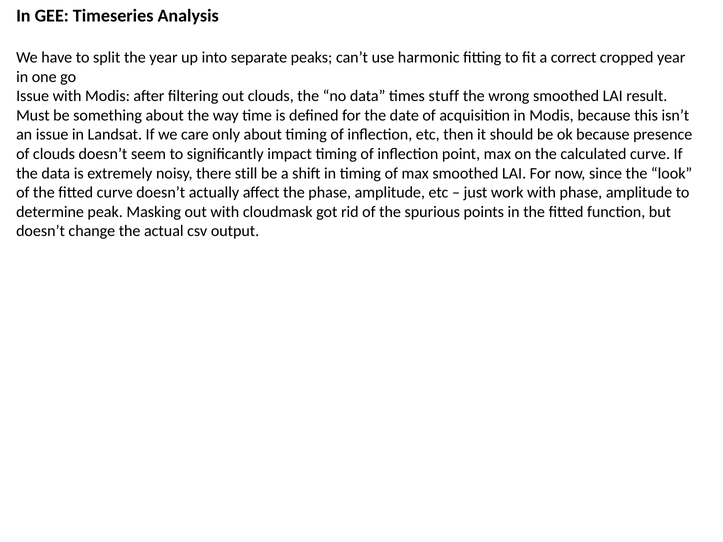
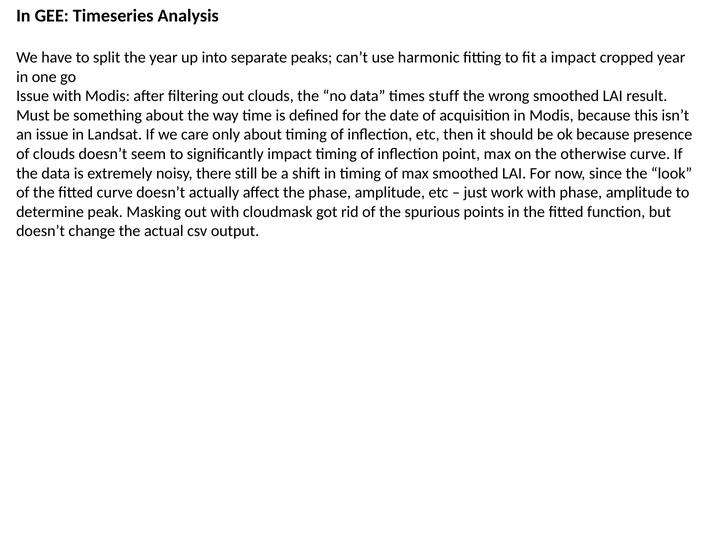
a correct: correct -> impact
calculated: calculated -> otherwise
